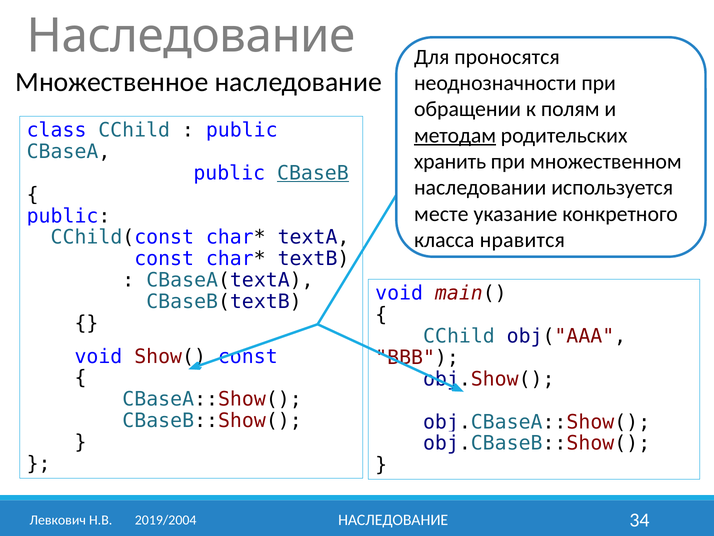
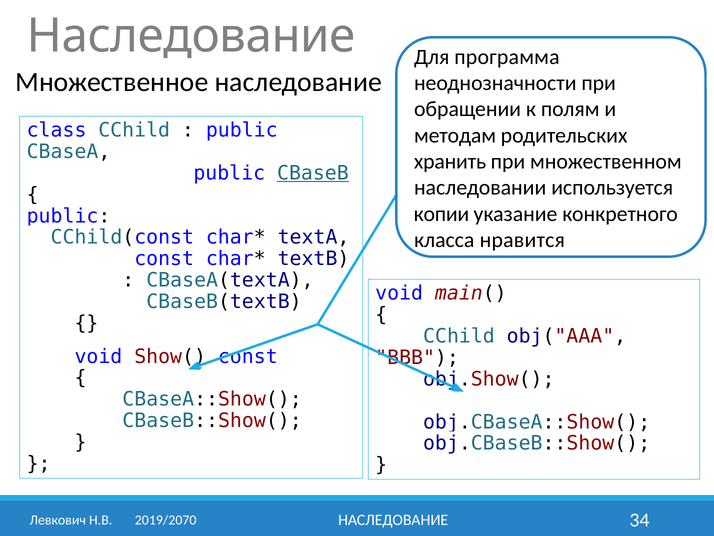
проносятся: проносятся -> программа
методам underline: present -> none
месте: месте -> копии
2019/2004: 2019/2004 -> 2019/2070
